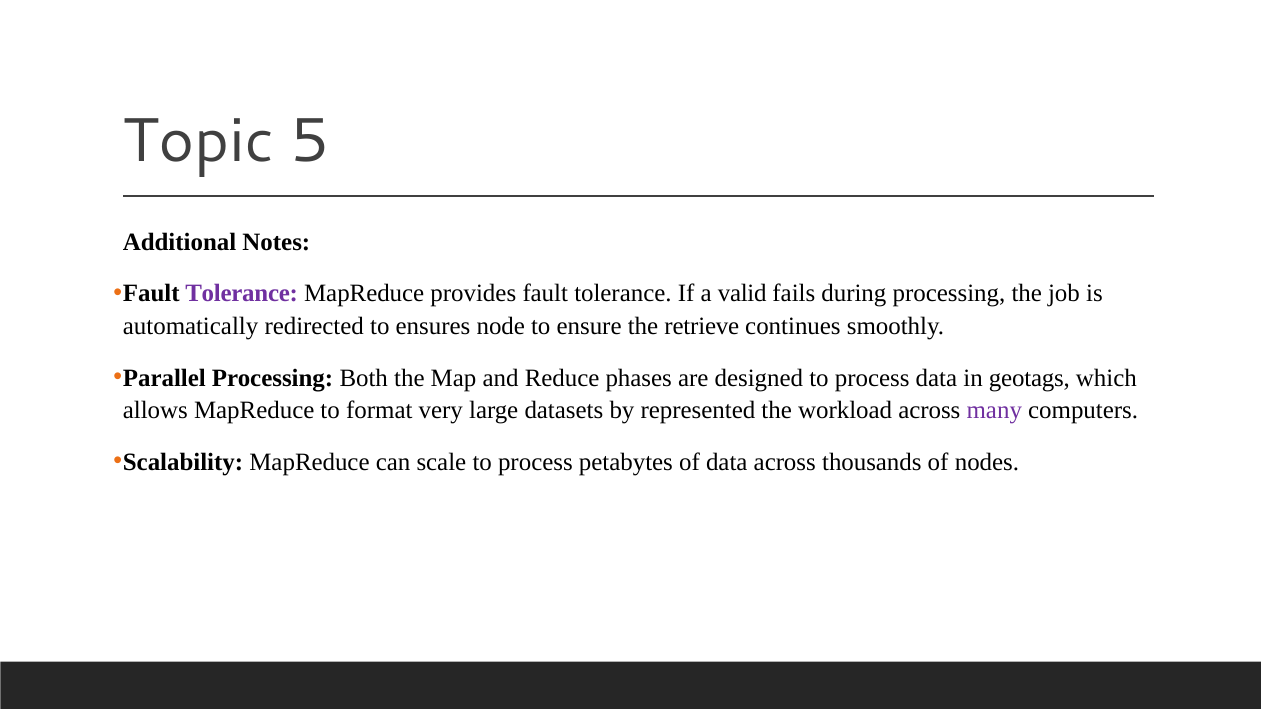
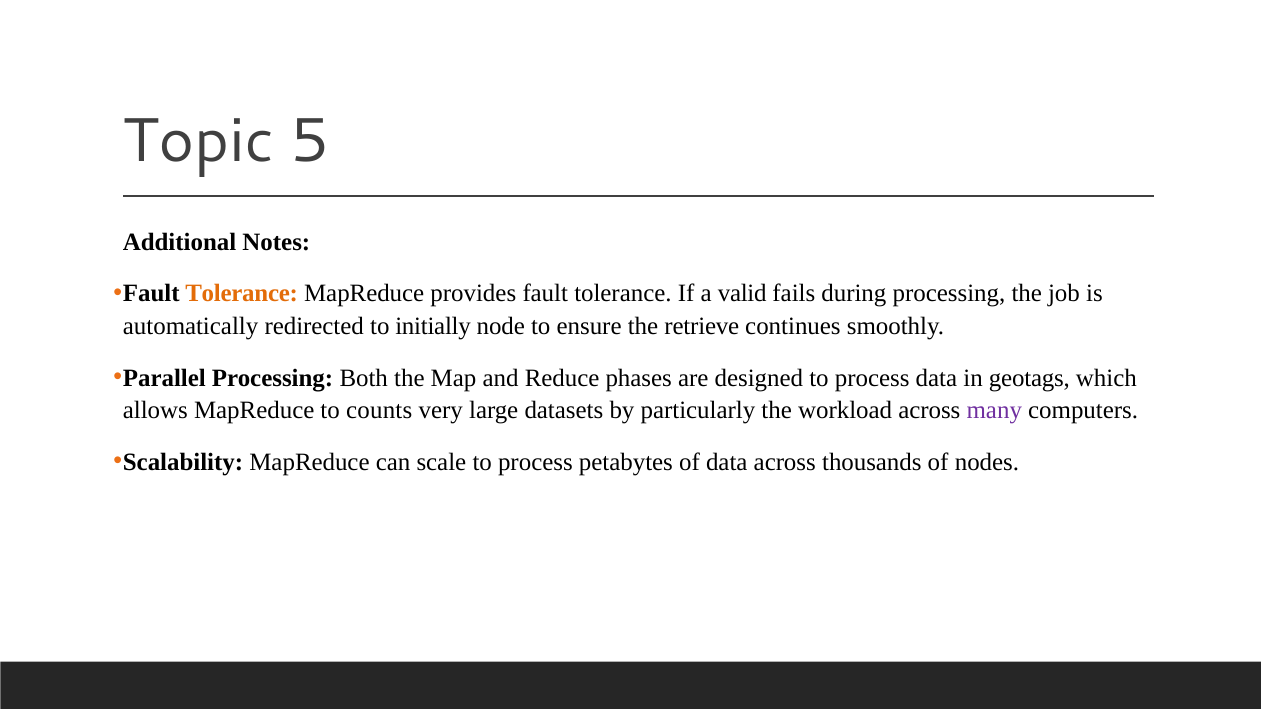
Tolerance at (242, 294) colour: purple -> orange
ensures: ensures -> initially
format: format -> counts
represented: represented -> particularly
